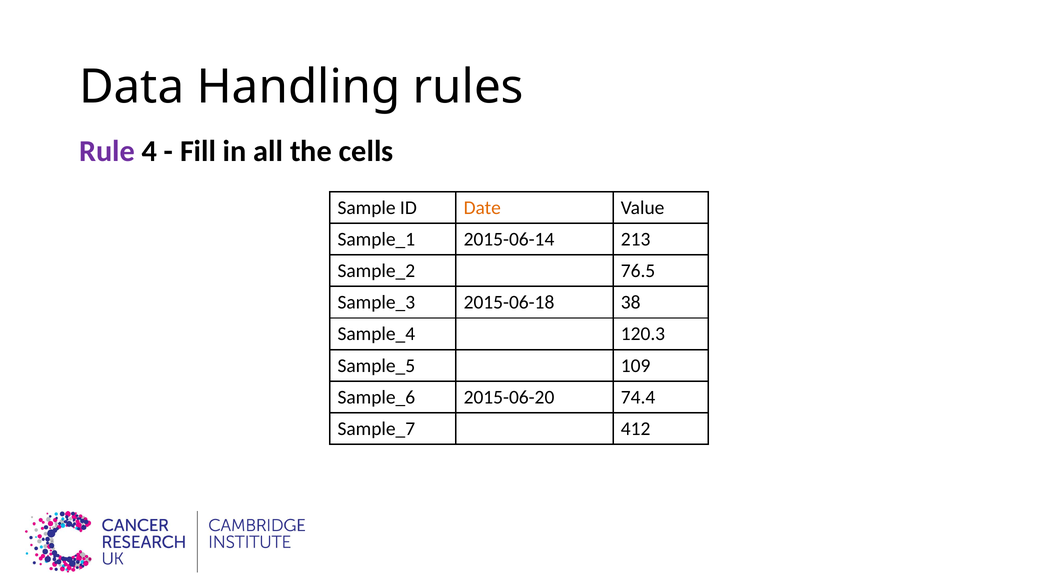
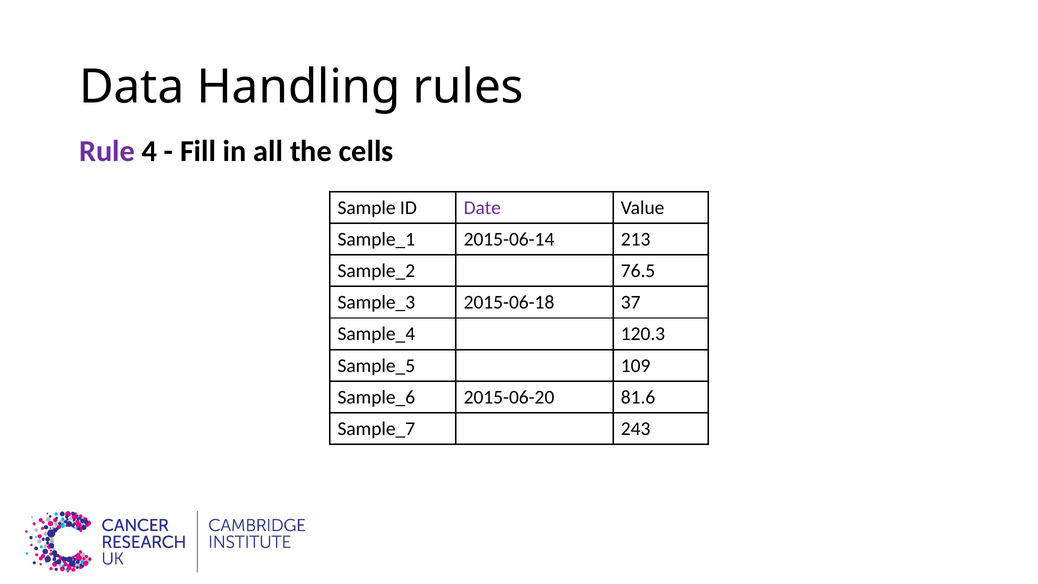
Date colour: orange -> purple
38: 38 -> 37
74.4: 74.4 -> 81.6
412: 412 -> 243
